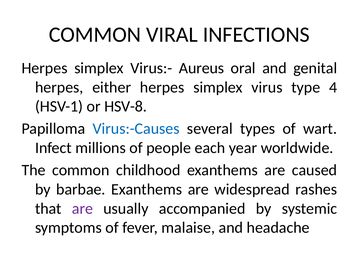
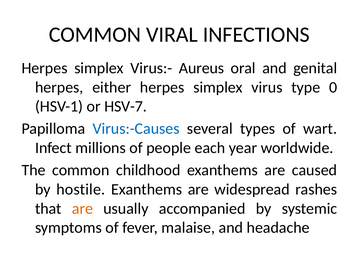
4: 4 -> 0
HSV-8: HSV-8 -> HSV-7
barbae: barbae -> hostile
are at (82, 209) colour: purple -> orange
